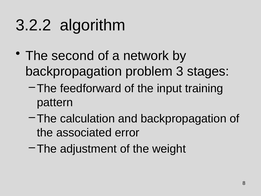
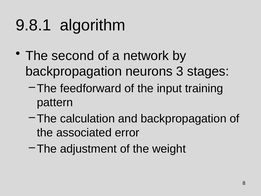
3.2.2: 3.2.2 -> 9.8.1
problem: problem -> neurons
